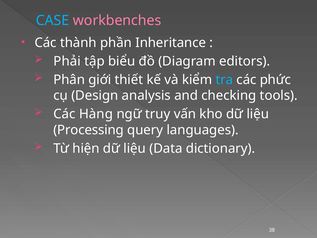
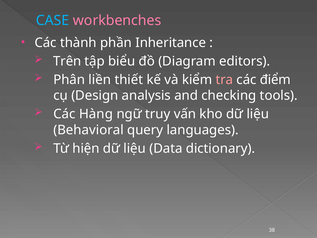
Phải: Phải -> Trên
giới: giới -> liền
tra colour: light blue -> pink
phức: phức -> điểm
Processing: Processing -> Behavioral
